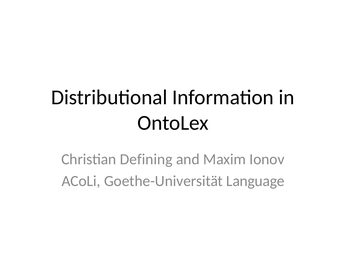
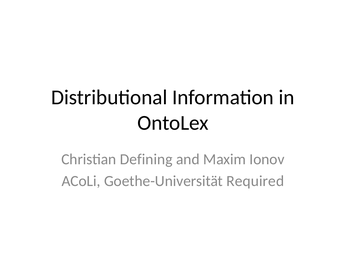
Language: Language -> Required
